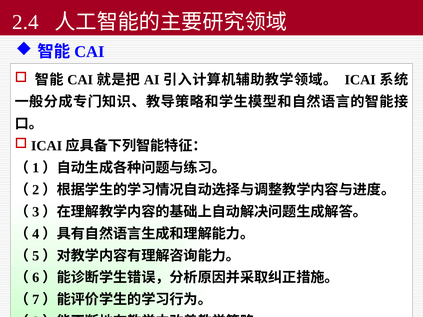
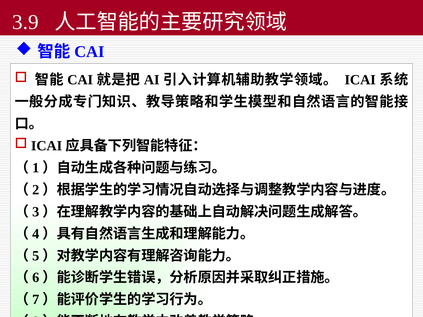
2.4: 2.4 -> 3.9
